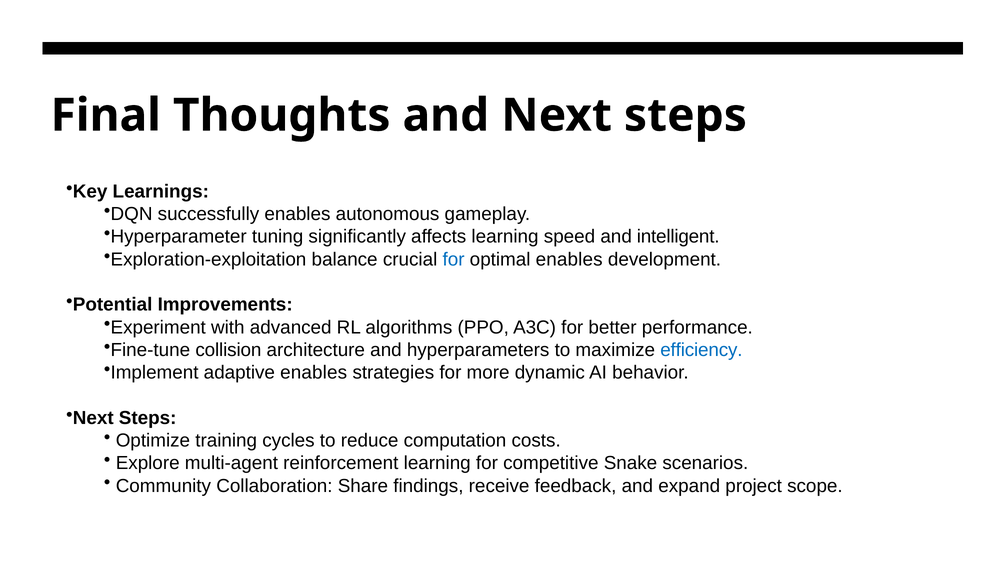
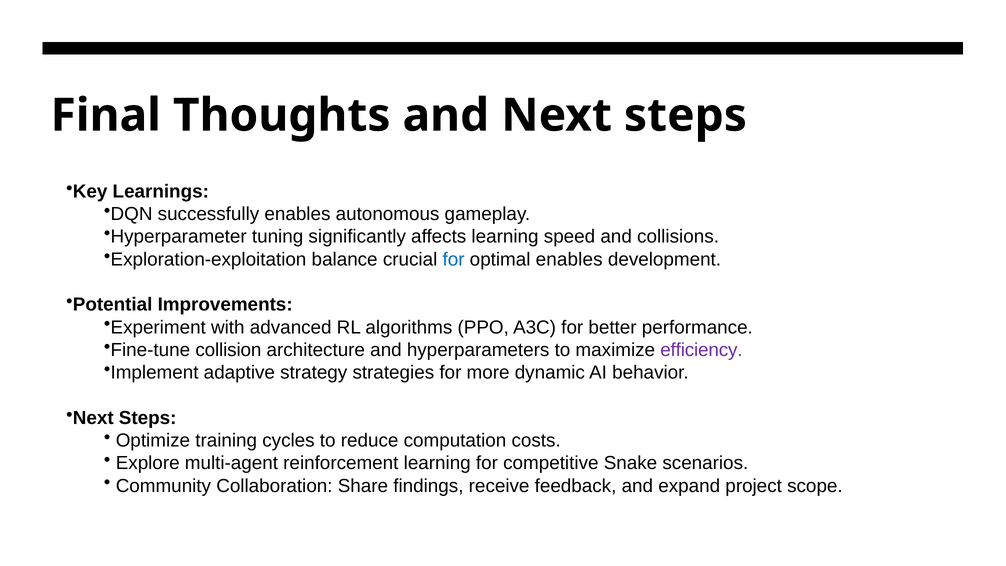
intelligent: intelligent -> collisions
efficiency colour: blue -> purple
adaptive enables: enables -> strategy
